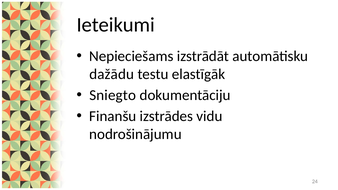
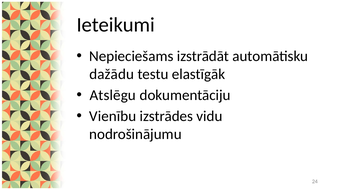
Sniegto: Sniegto -> Atslēgu
Finanšu: Finanšu -> Vienību
